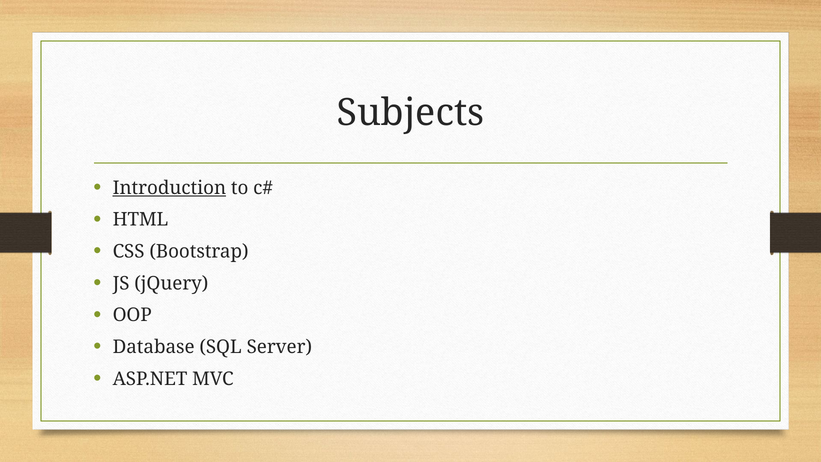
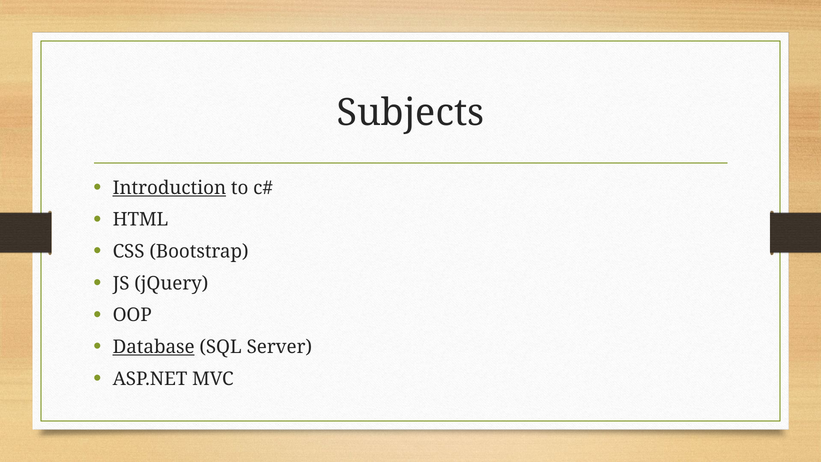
Database underline: none -> present
